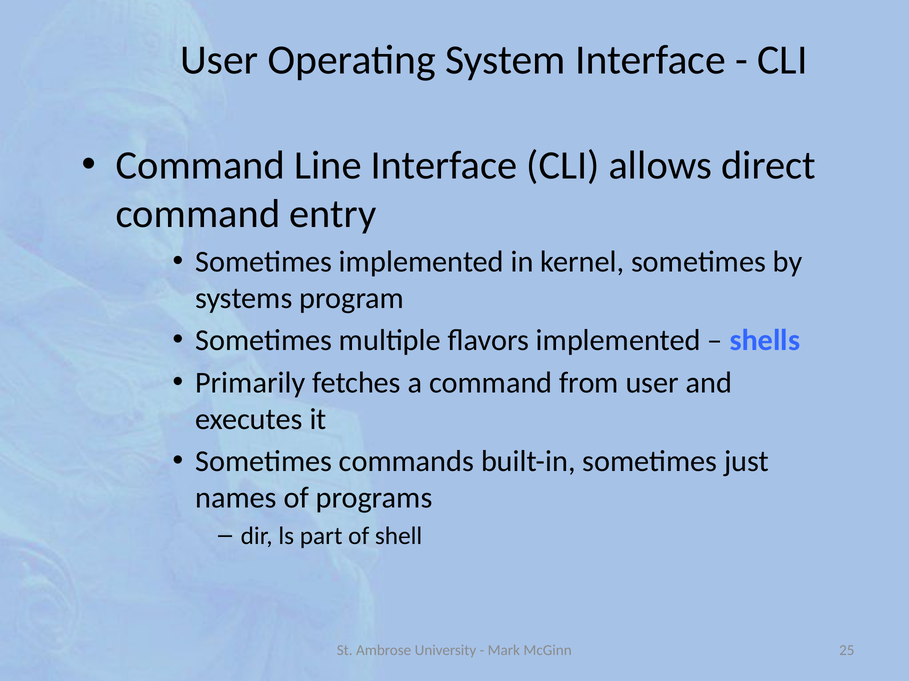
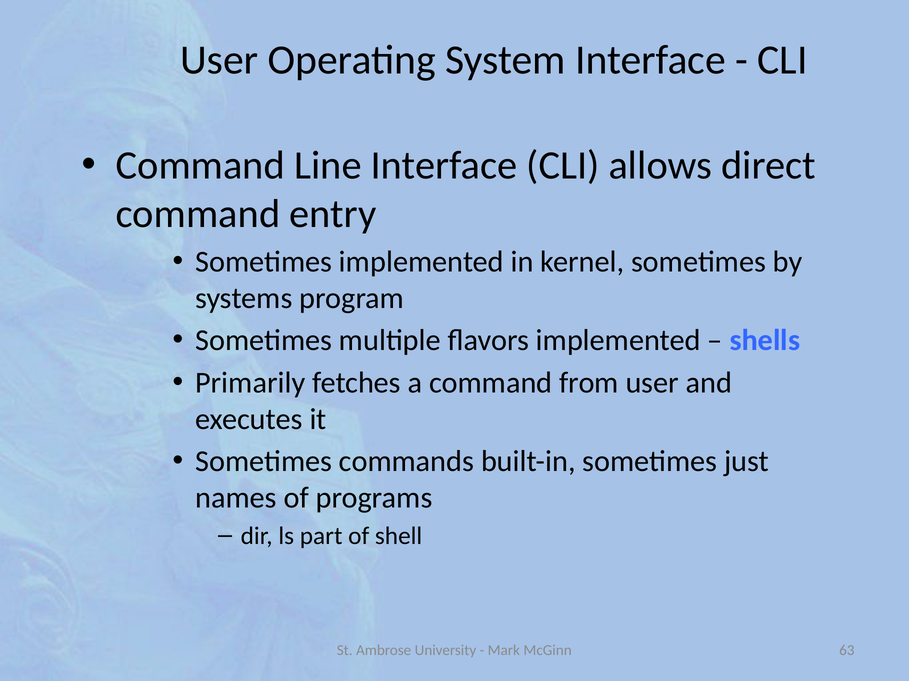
25: 25 -> 63
